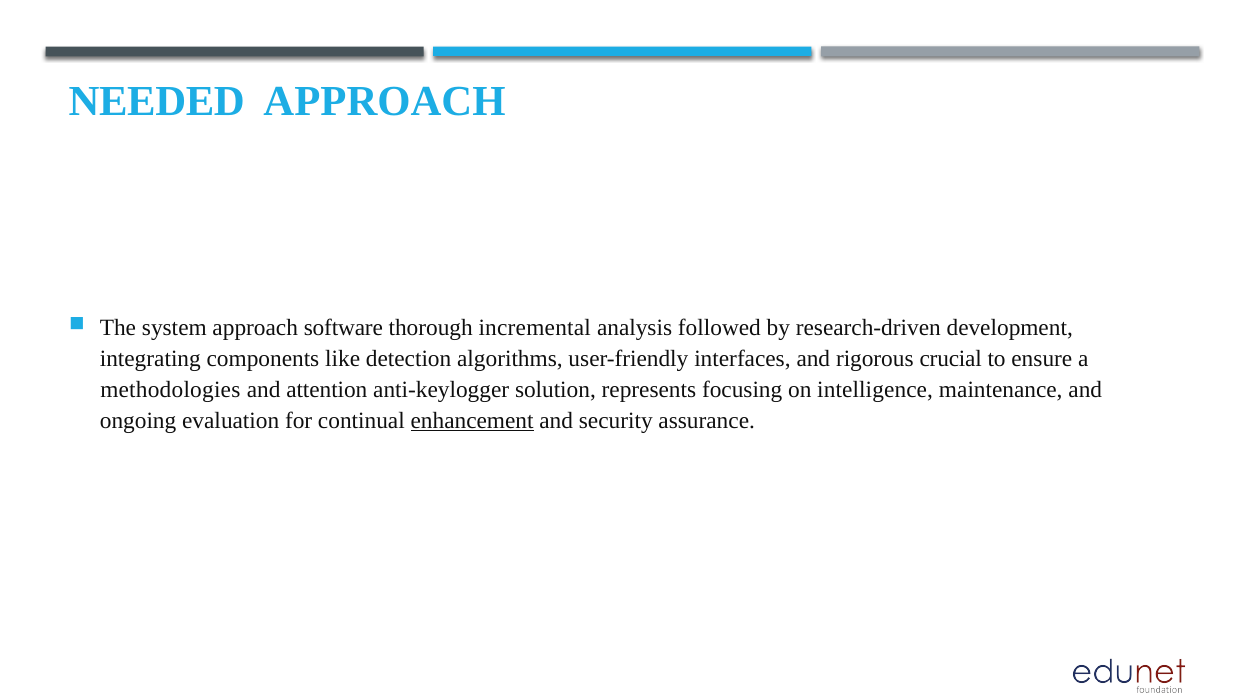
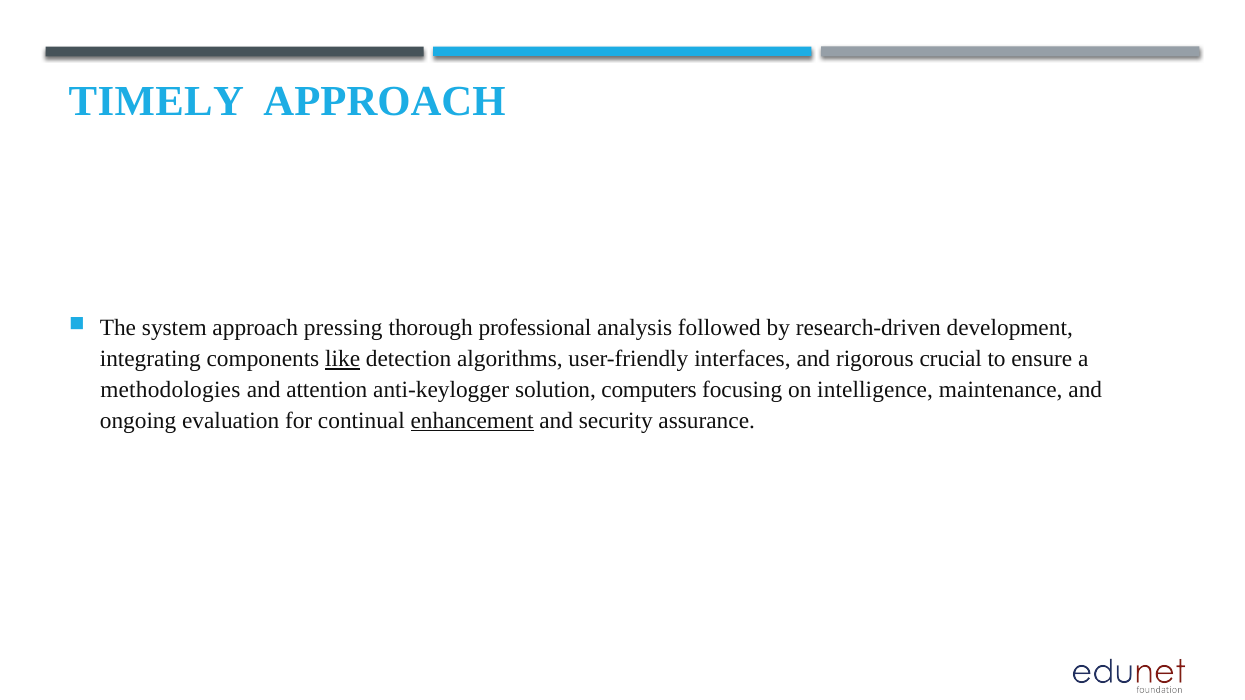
NEEDED: NEEDED -> TIMELY
software: software -> pressing
incremental: incremental -> professional
like underline: none -> present
represents: represents -> computers
